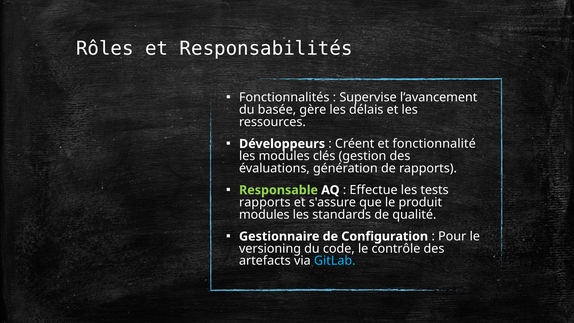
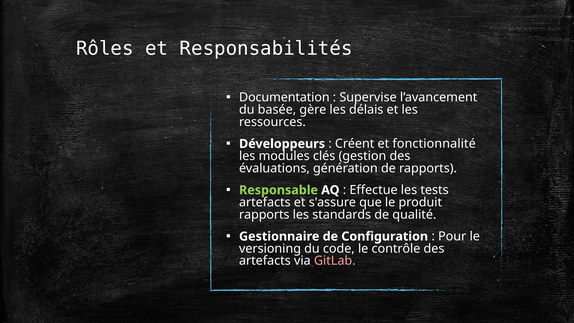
Fonctionnalités: Fonctionnalités -> Documentation
rapports at (265, 202): rapports -> artefacts
modules at (264, 214): modules -> rapports
GitLab colour: light blue -> pink
